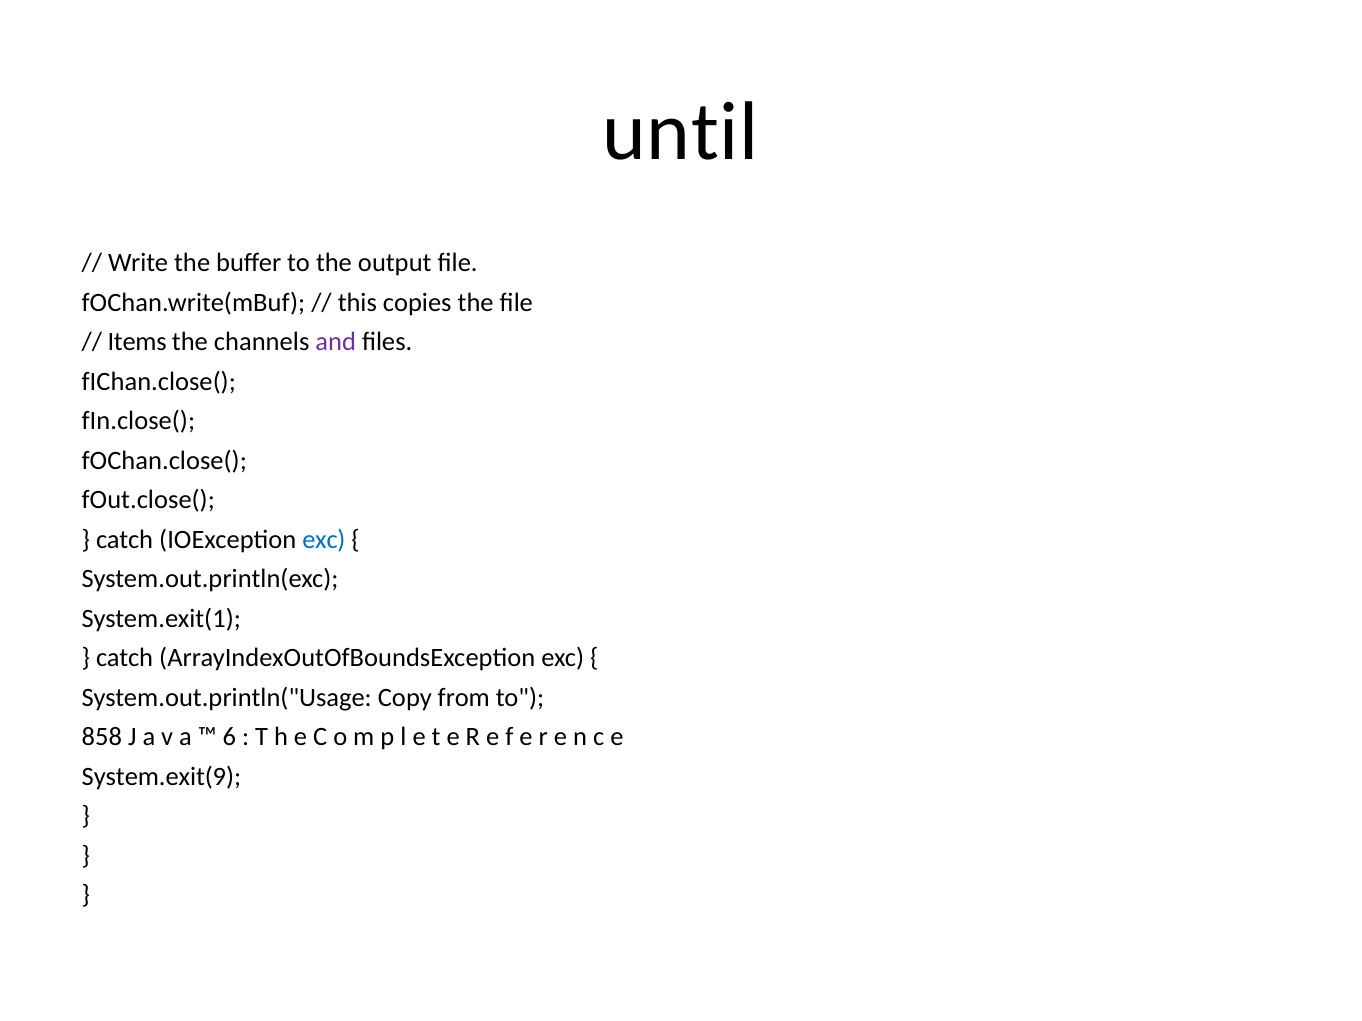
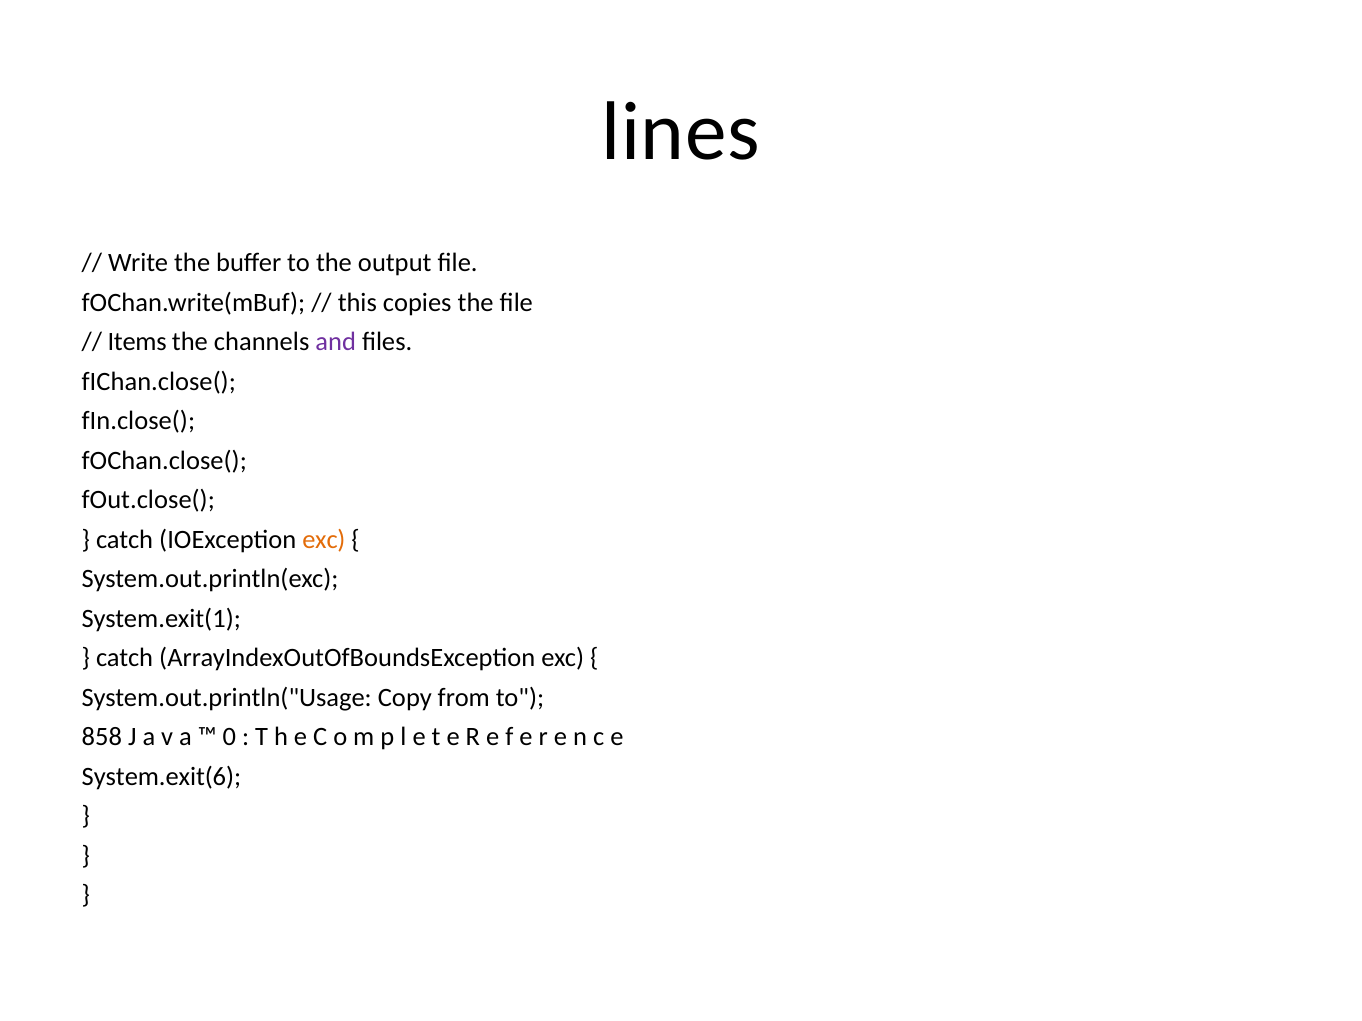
until: until -> lines
exc at (324, 540) colour: blue -> orange
6: 6 -> 0
System.exit(9: System.exit(9 -> System.exit(6
